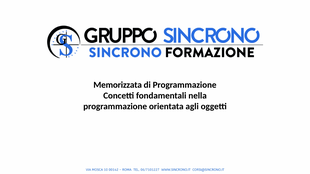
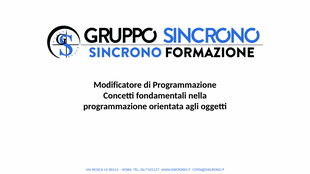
Memorizzata: Memorizzata -> Modificatore
